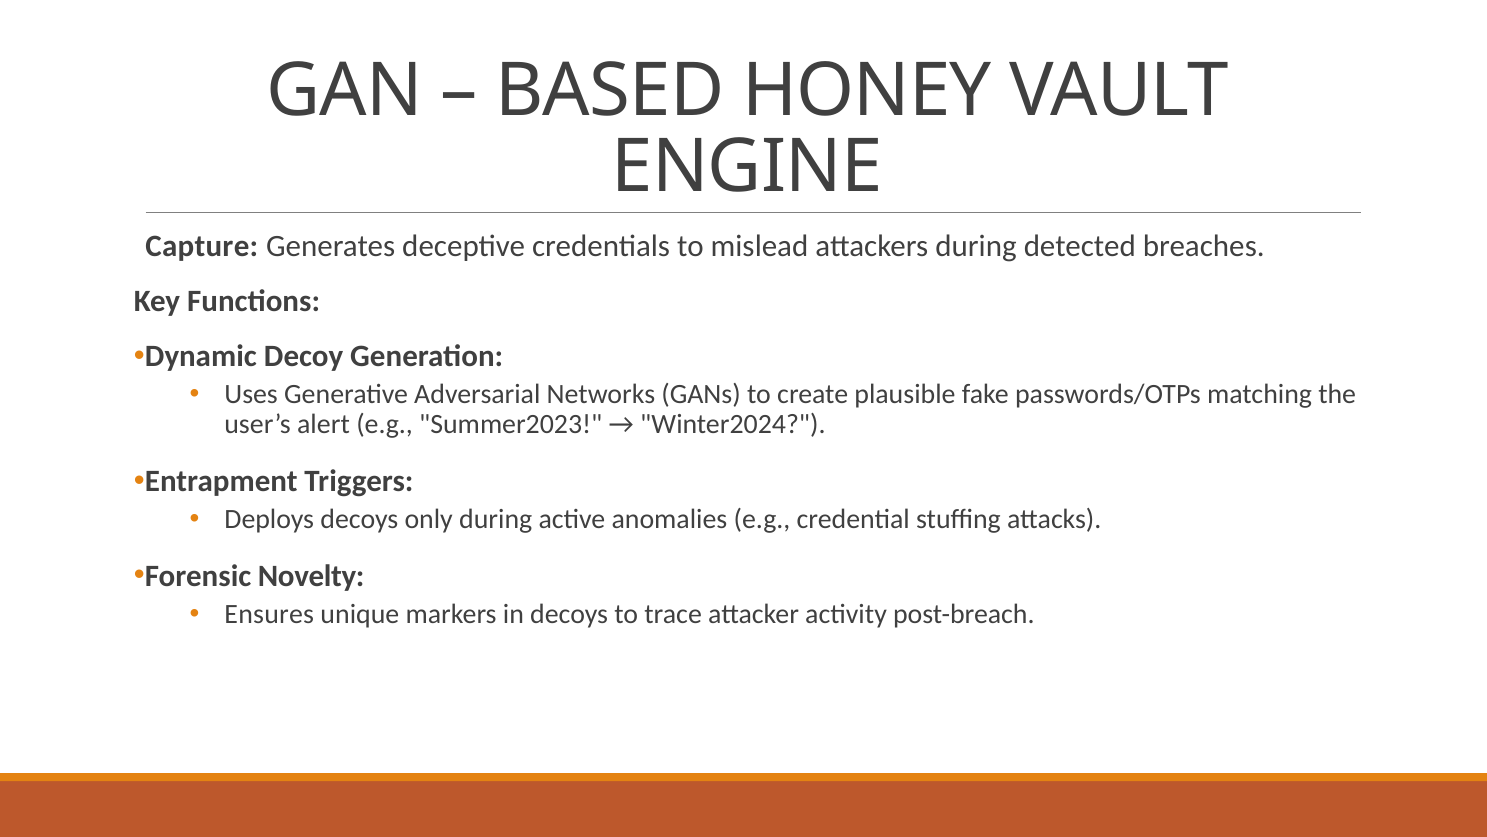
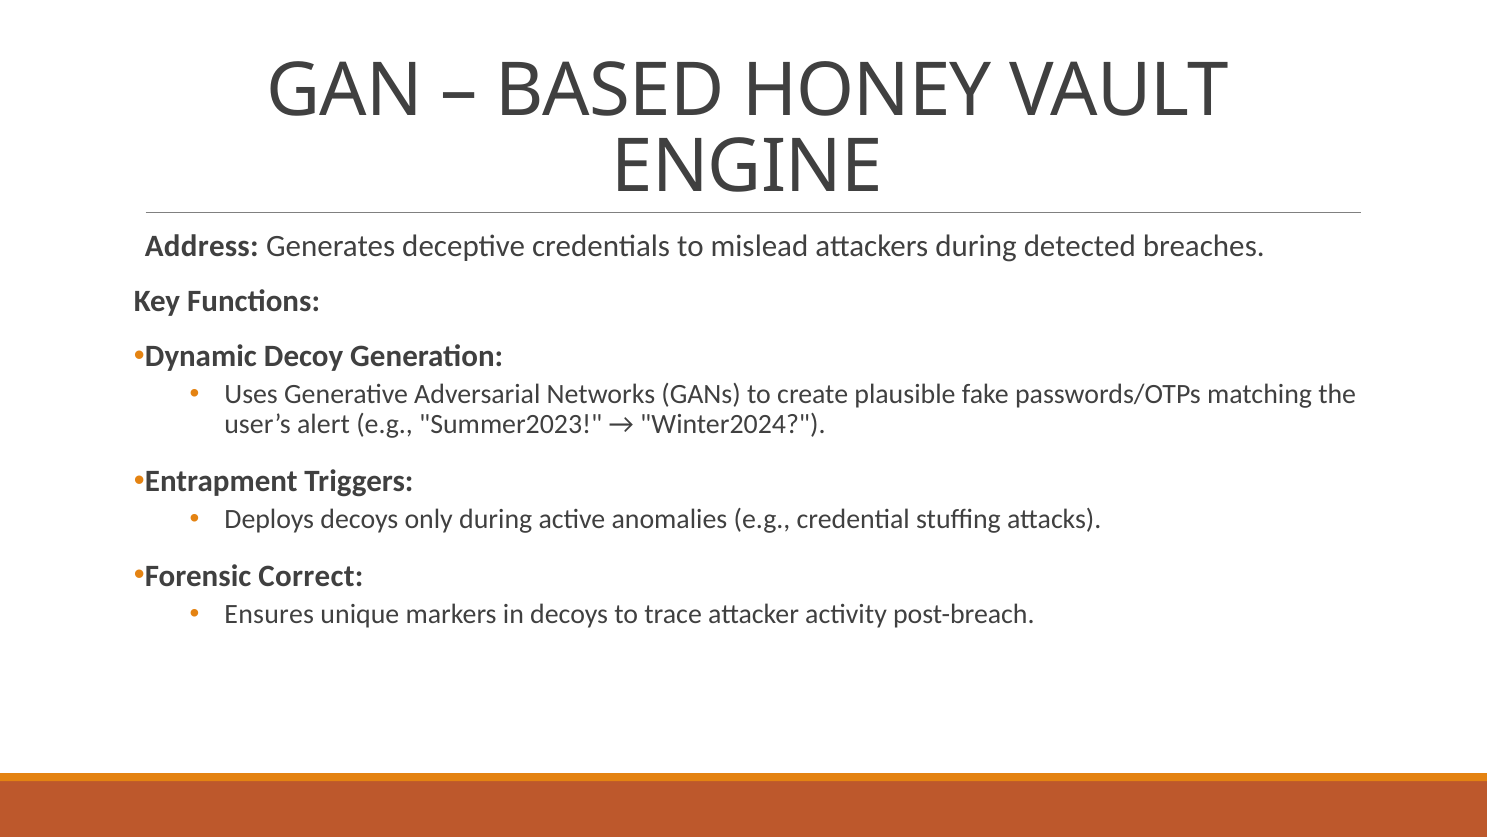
Capture: Capture -> Address
Novelty: Novelty -> Correct
